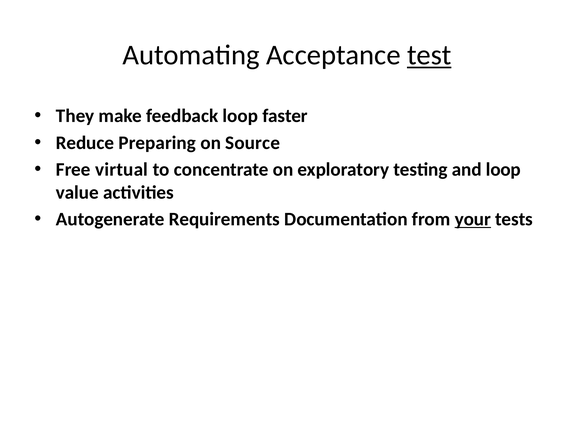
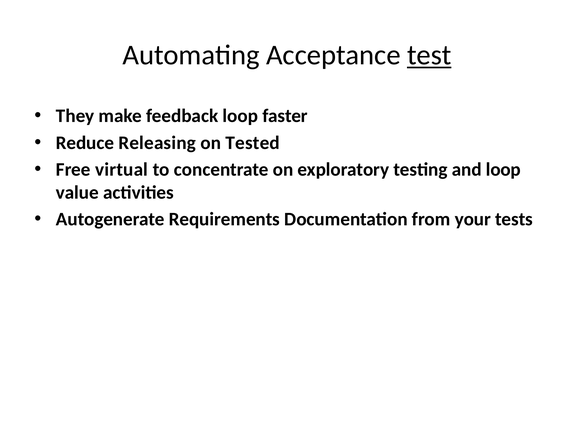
Preparing: Preparing -> Releasing
Source: Source -> Tested
your underline: present -> none
